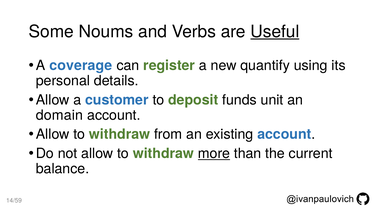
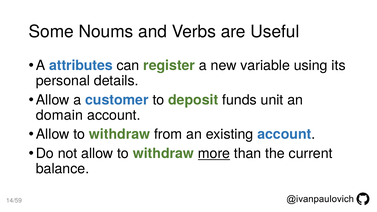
Useful underline: present -> none
coverage: coverage -> attributes
quantify: quantify -> variable
